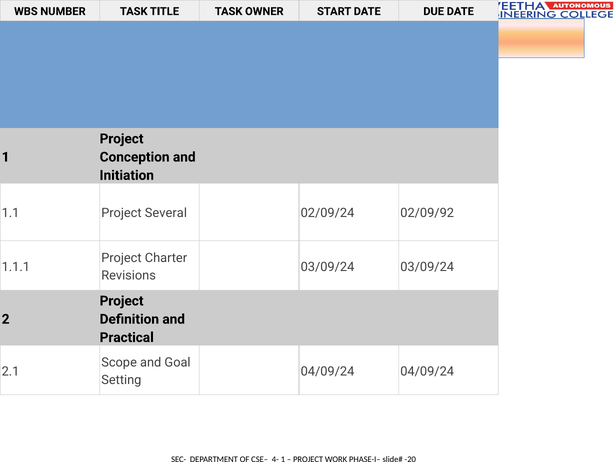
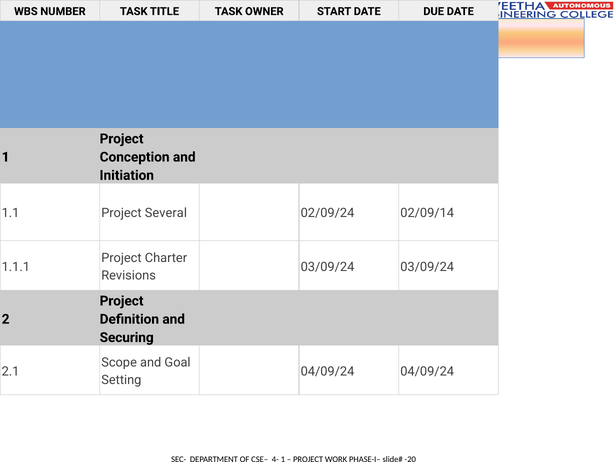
02/09/92: 02/09/92 -> 02/09/14
Practical: Practical -> Securing
